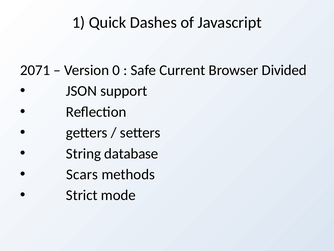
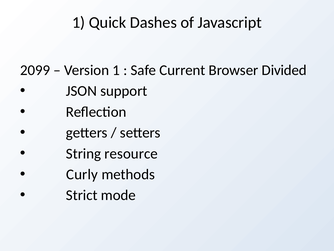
2071: 2071 -> 2099
Version 0: 0 -> 1
database: database -> resource
Scars: Scars -> Curly
